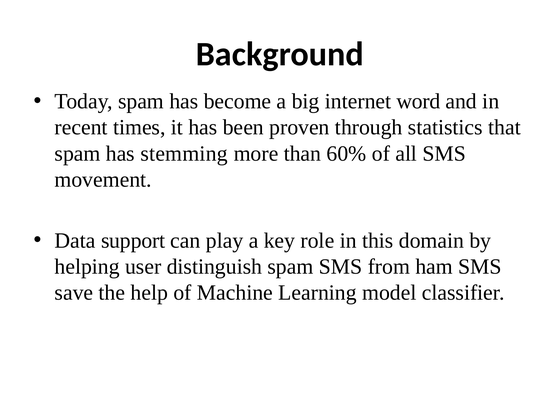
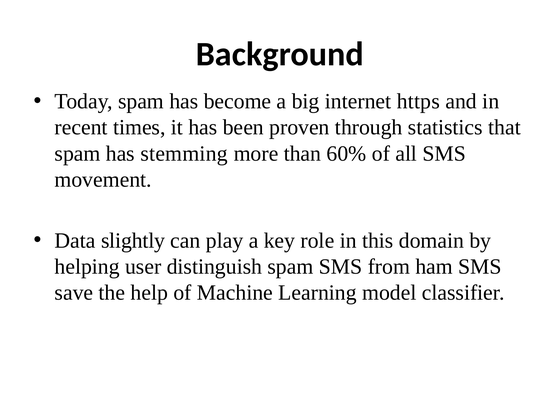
word: word -> https
support: support -> slightly
